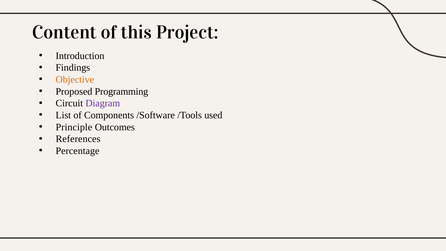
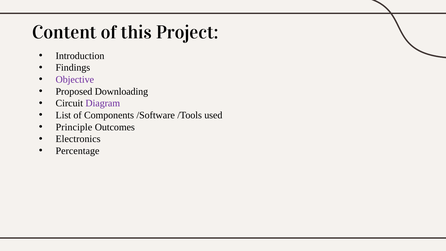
Objective colour: orange -> purple
Programming: Programming -> Downloading
References: References -> Electronics
